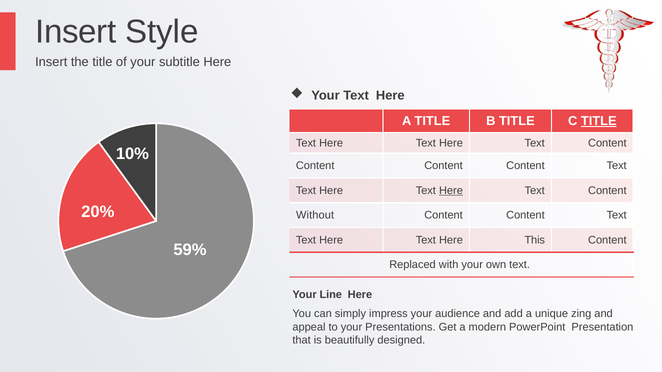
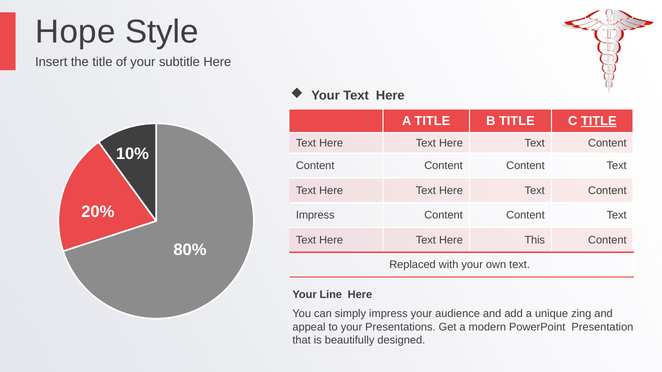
Insert at (76, 32): Insert -> Hope
Here at (451, 191) underline: present -> none
Without at (315, 216): Without -> Impress
59%: 59% -> 80%
